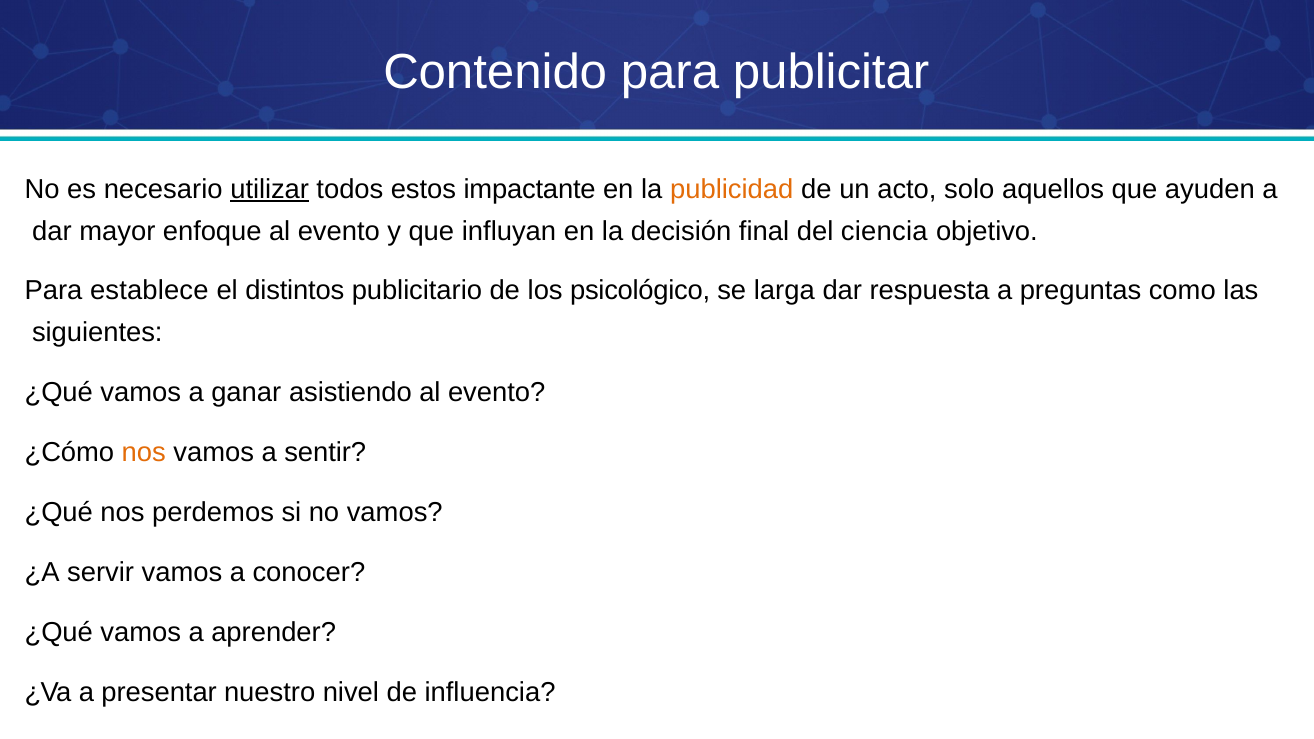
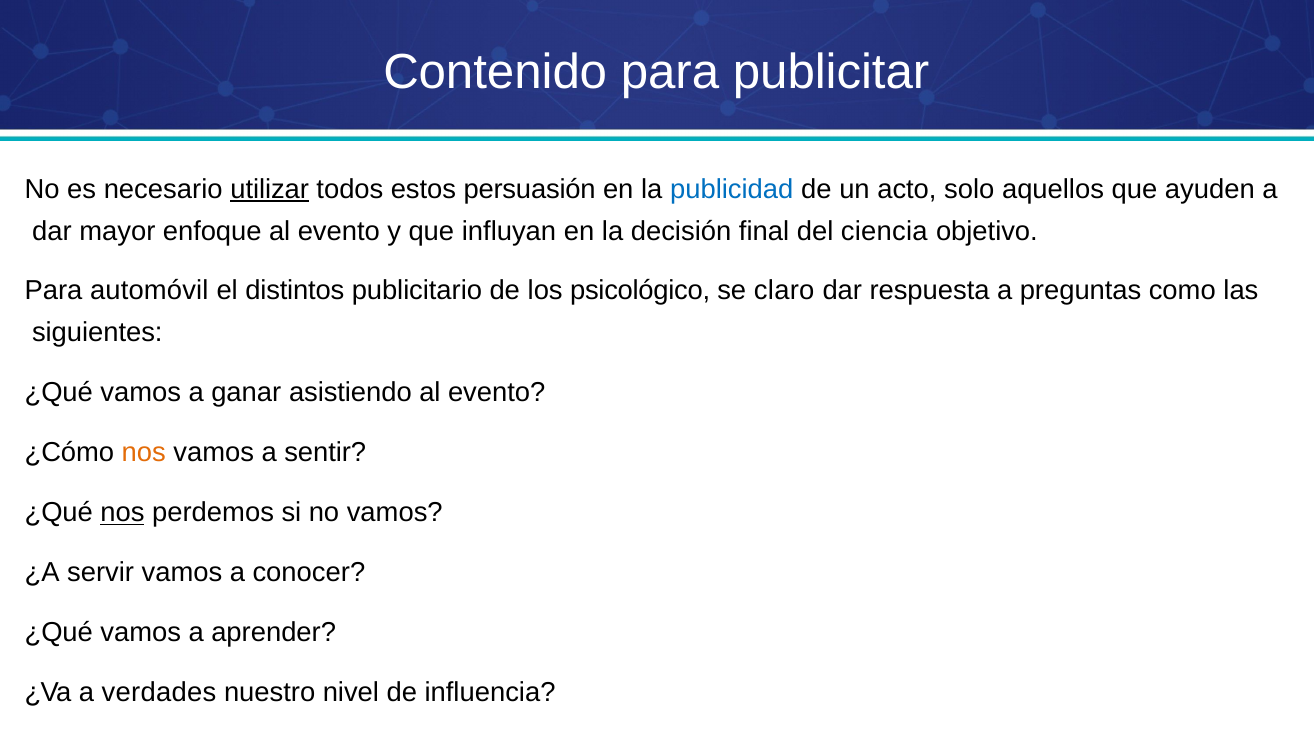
impactante: impactante -> persuasión
publicidad colour: orange -> blue
establece: establece -> automóvil
larga: larga -> claro
nos at (122, 513) underline: none -> present
presentar: presentar -> verdades
